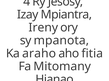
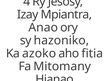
Ireny: Ireny -> Anao
mpanota: mpanota -> hazoniko
araho: araho -> azoko
